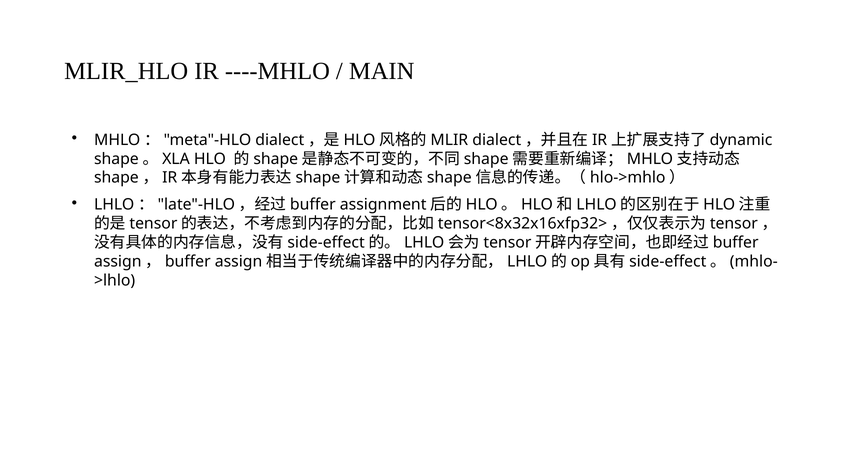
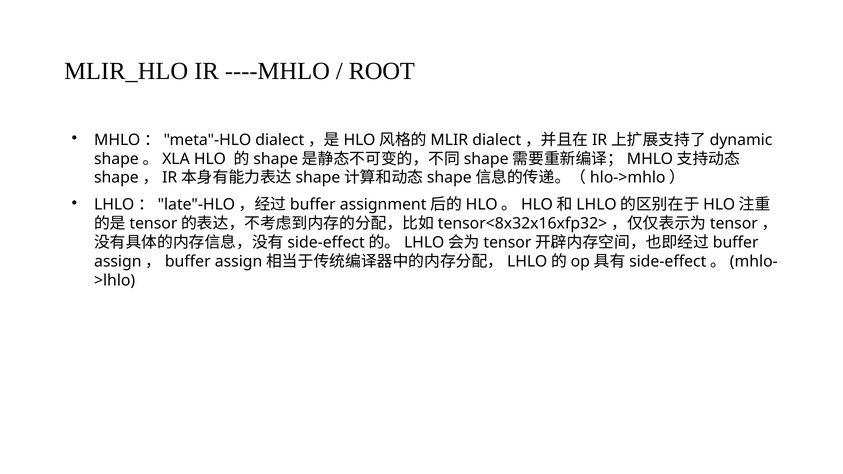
MAIN: MAIN -> ROOT
